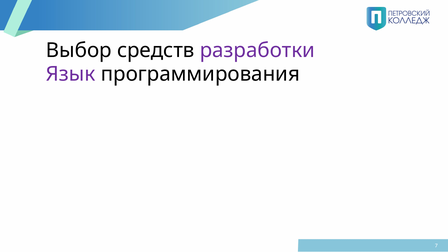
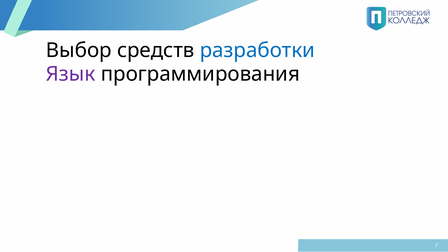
разработки colour: purple -> blue
